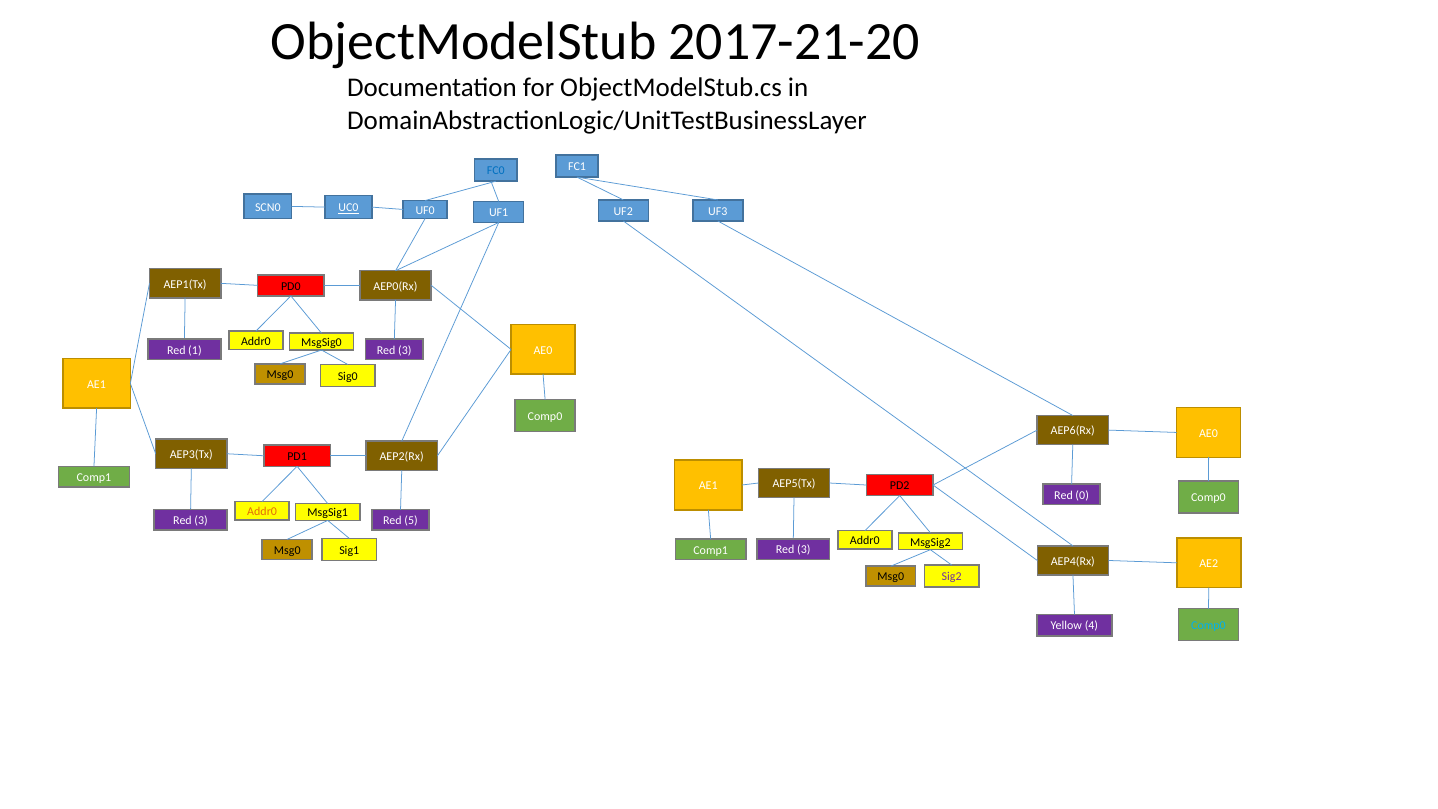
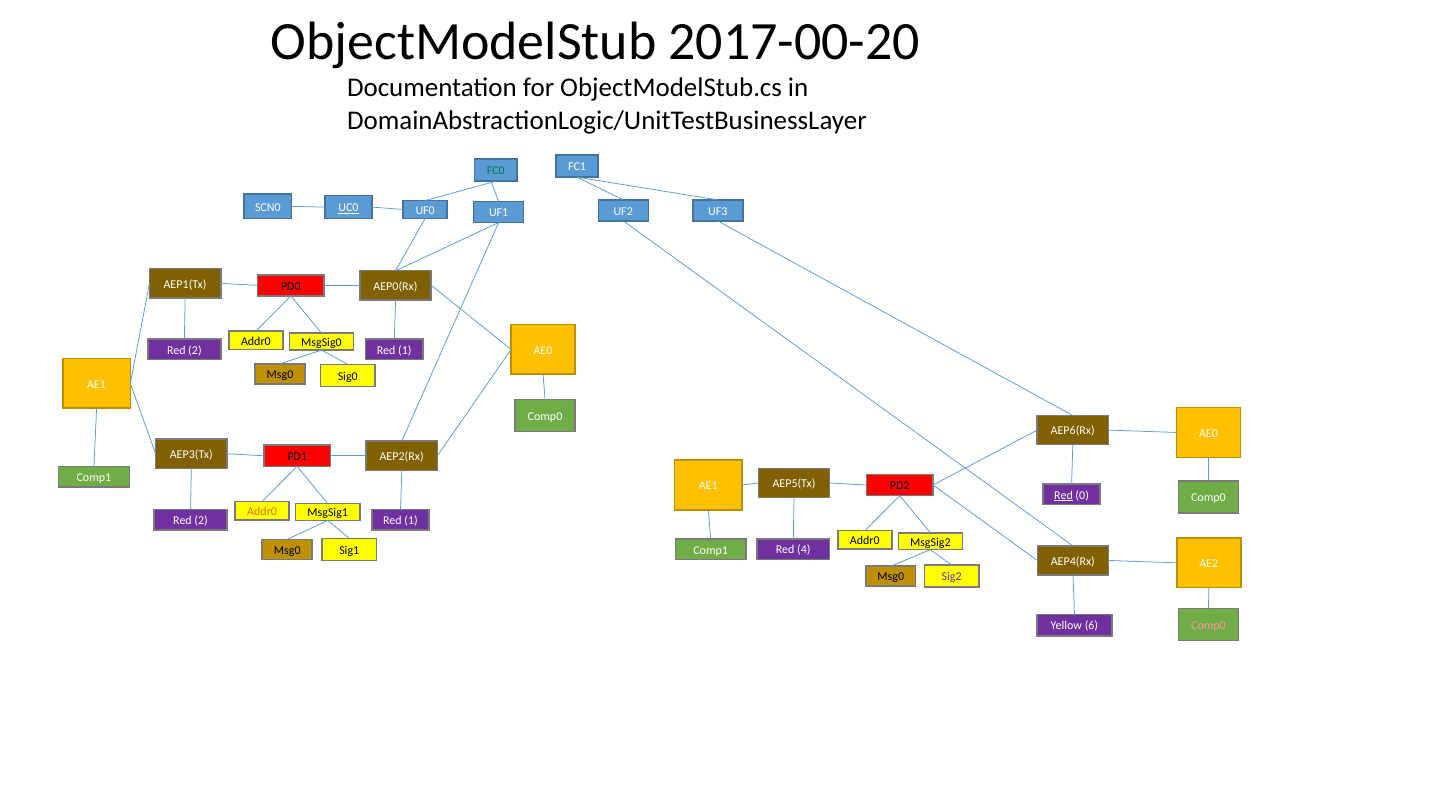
2017-21-20: 2017-21-20 -> 2017-00-20
FC0 colour: blue -> green
1 at (195, 350): 1 -> 2
3 at (405, 350): 3 -> 1
Red at (1064, 495) underline: none -> present
3 at (201, 521): 3 -> 2
5 at (411, 521): 5 -> 1
3 at (804, 550): 3 -> 4
Comp0 at (1208, 625) colour: light blue -> pink
4: 4 -> 6
